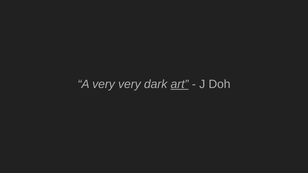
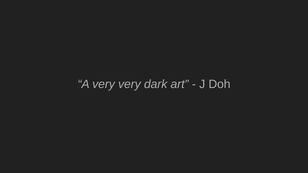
art underline: present -> none
